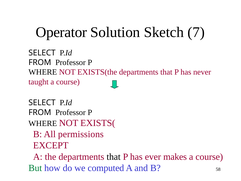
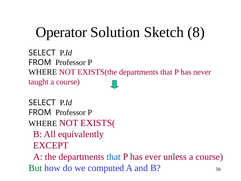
7: 7 -> 8
permissions: permissions -> equivalently
that at (114, 156) colour: black -> blue
makes: makes -> unless
